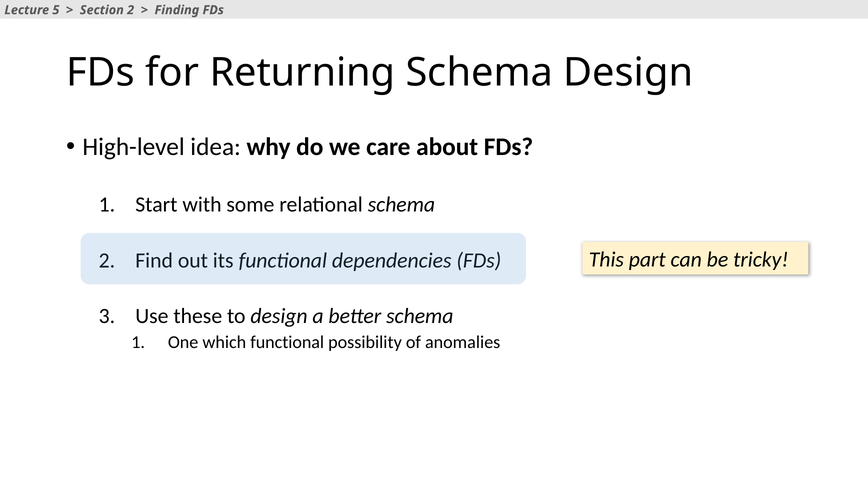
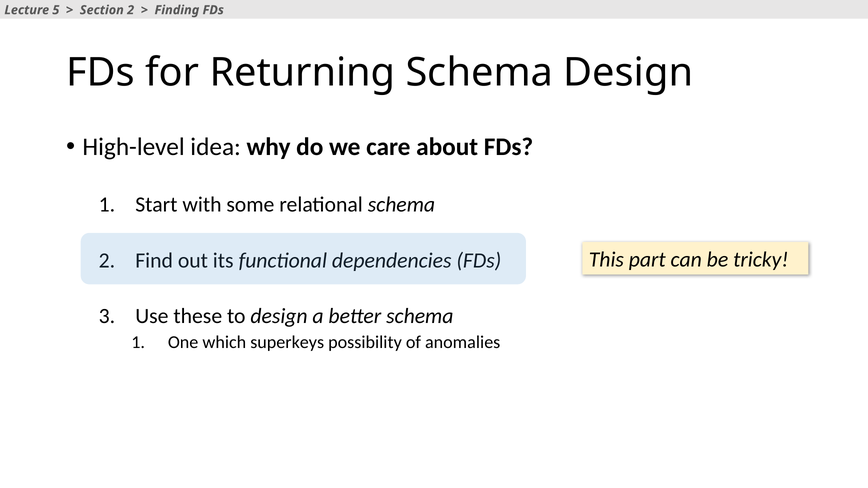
which functional: functional -> superkeys
